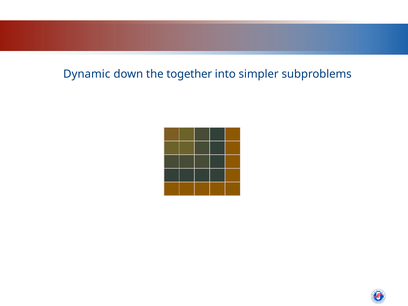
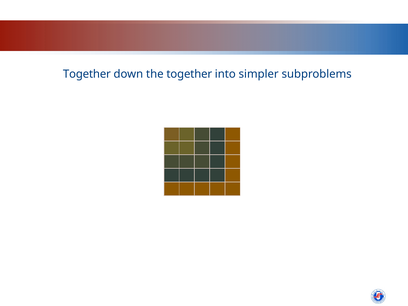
Dynamic at (87, 74): Dynamic -> Together
